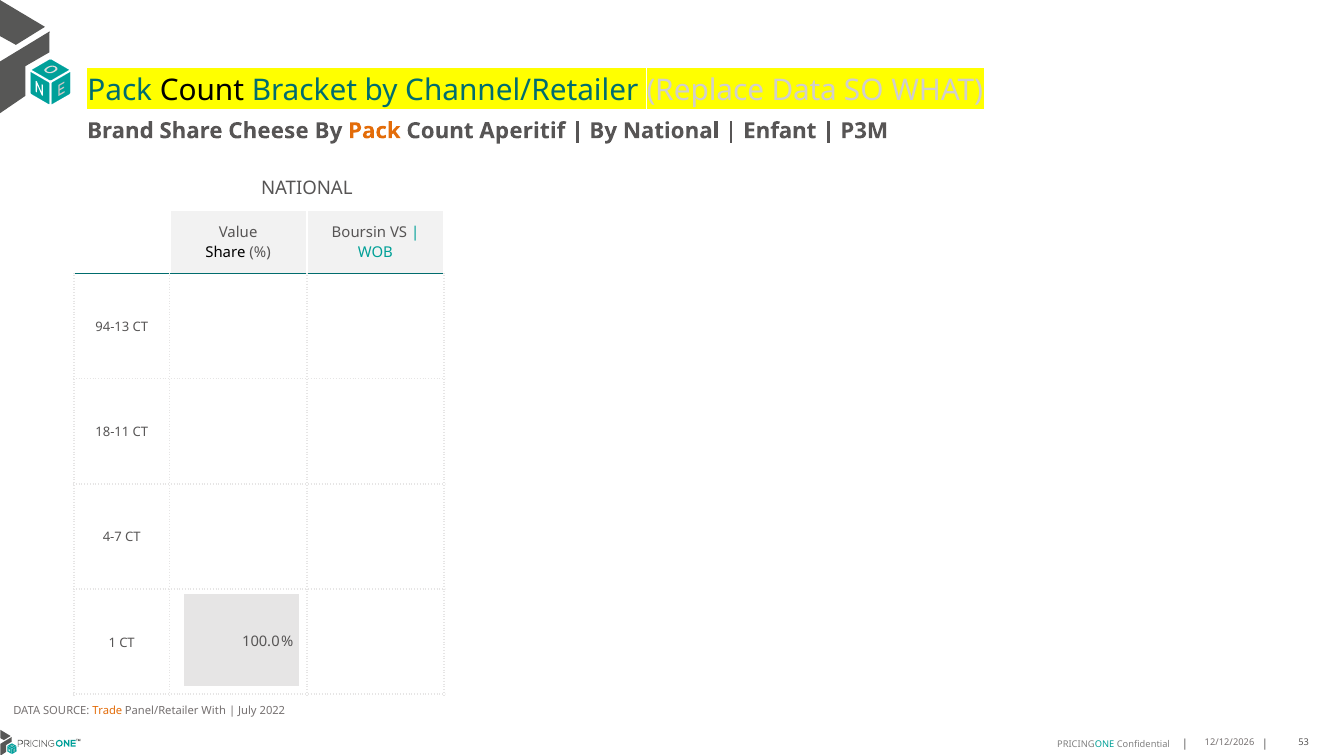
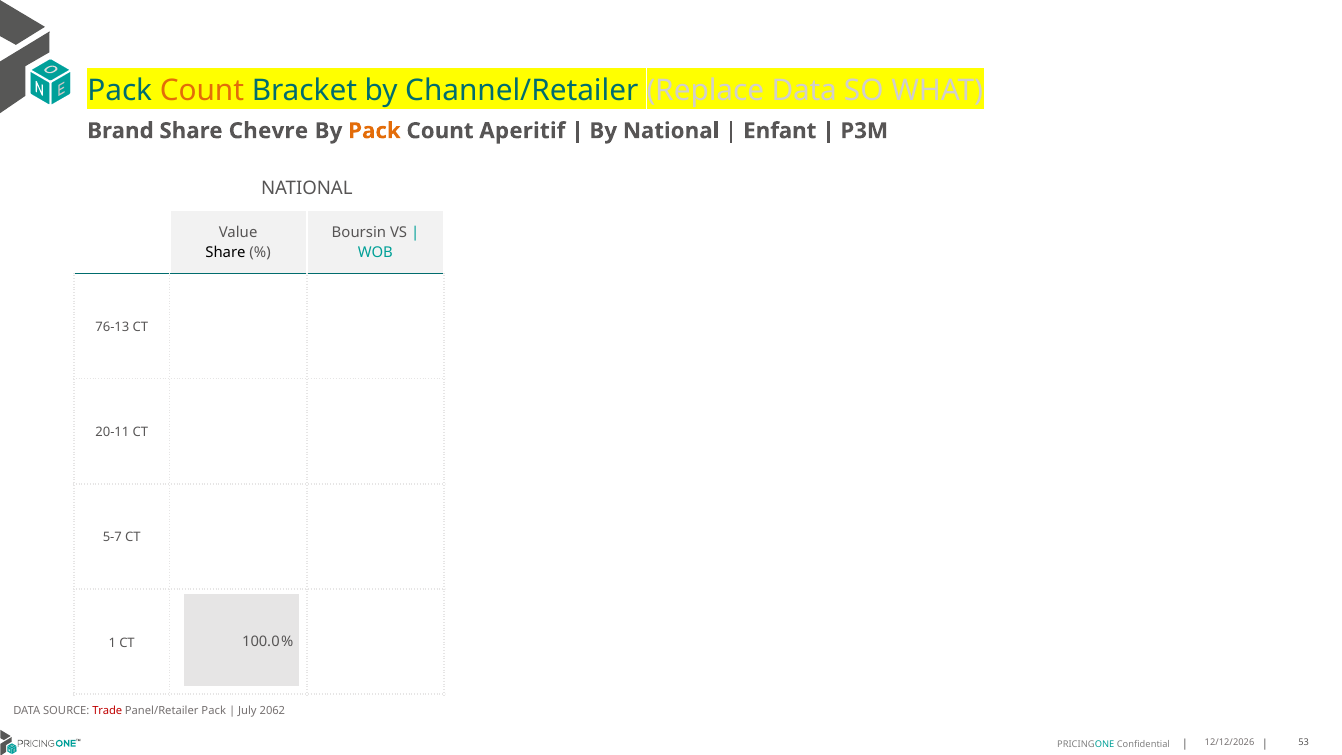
Count at (202, 90) colour: black -> orange
Cheese: Cheese -> Chevre
94-13: 94-13 -> 76-13
18-11: 18-11 -> 20-11
4-7: 4-7 -> 5-7
Trade colour: orange -> red
Panel/Retailer With: With -> Pack
2022: 2022 -> 2062
